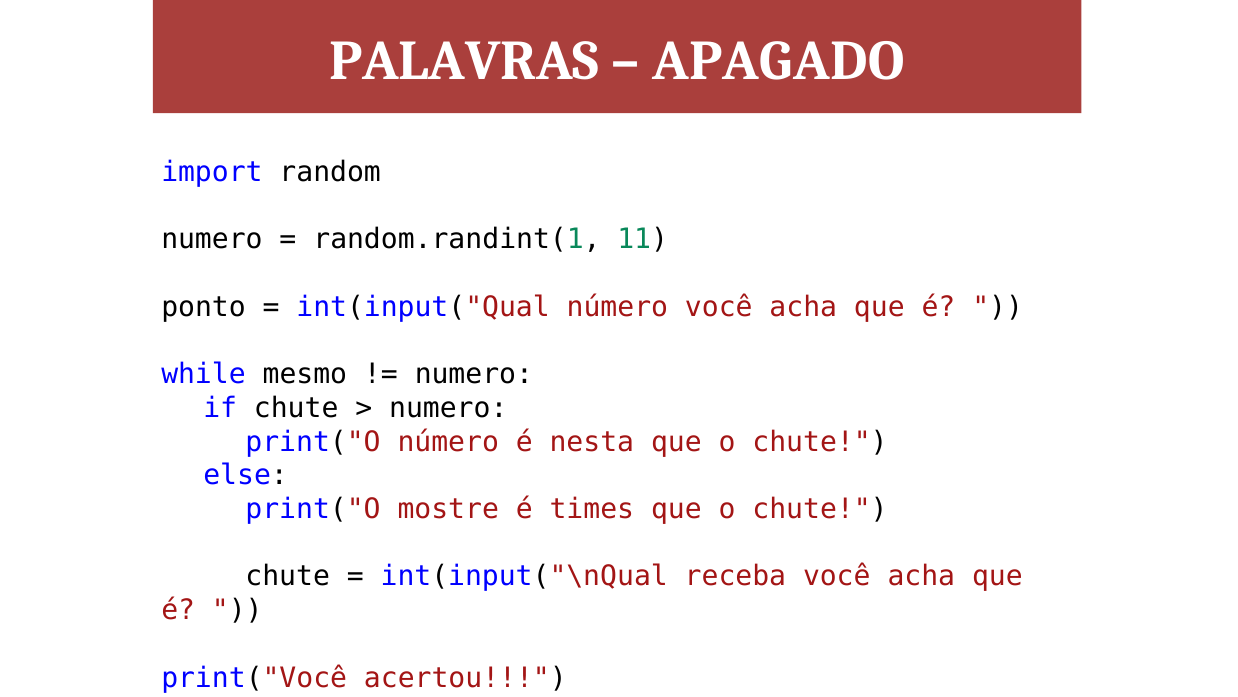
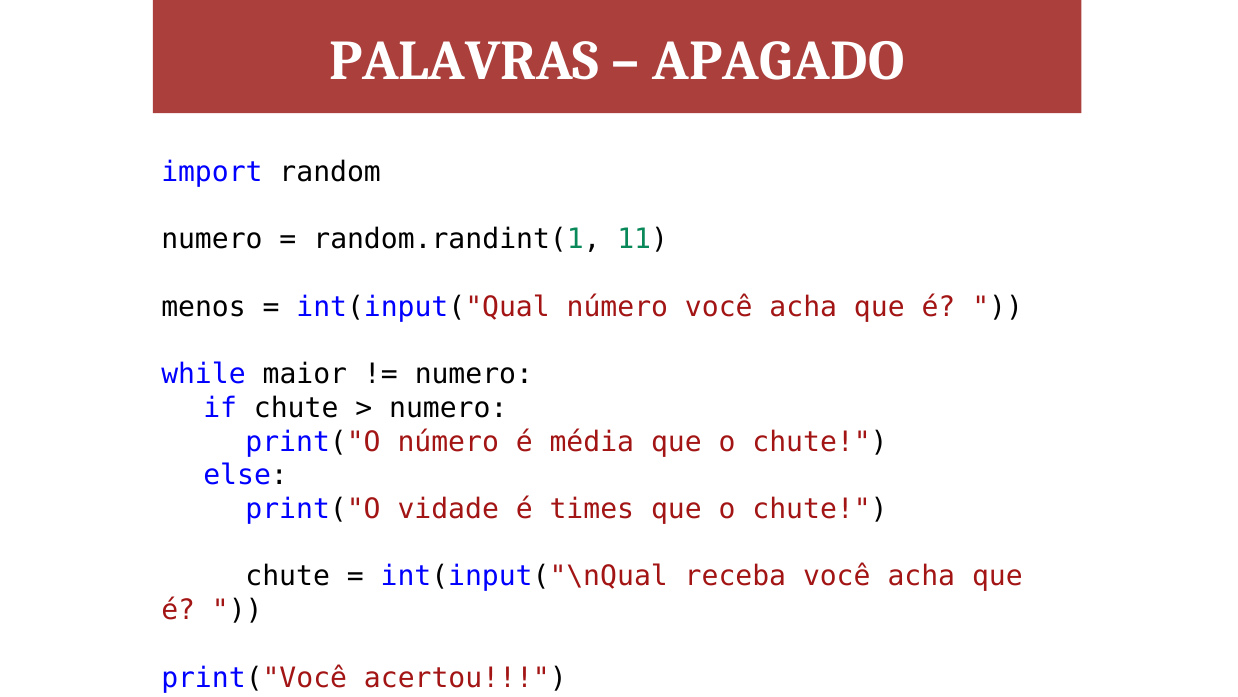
ponto: ponto -> menos
mesmo: mesmo -> maior
nesta: nesta -> média
mostre: mostre -> vidade
